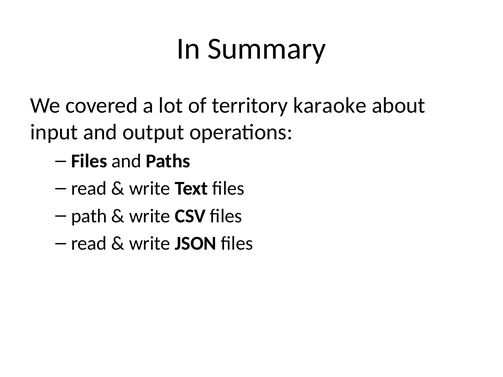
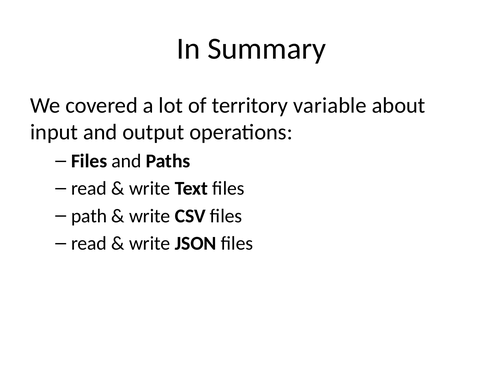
karaoke: karaoke -> variable
